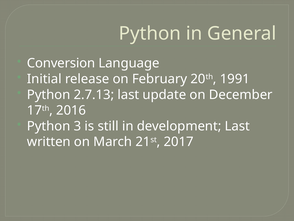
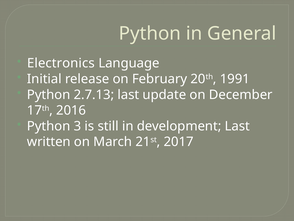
Conversion: Conversion -> Electronics
